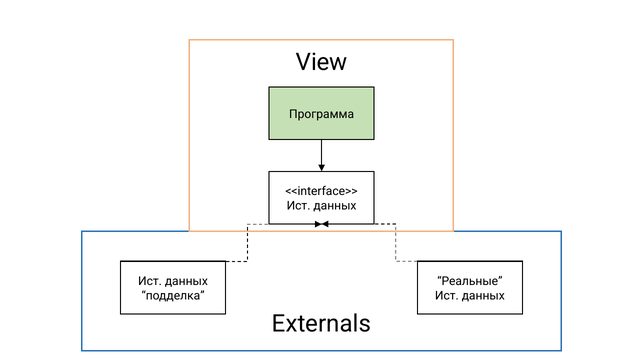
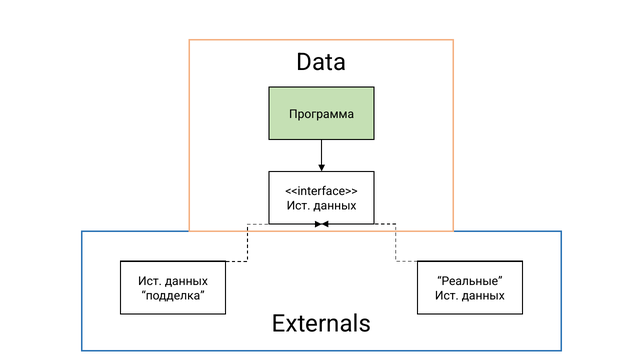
View: View -> Data
